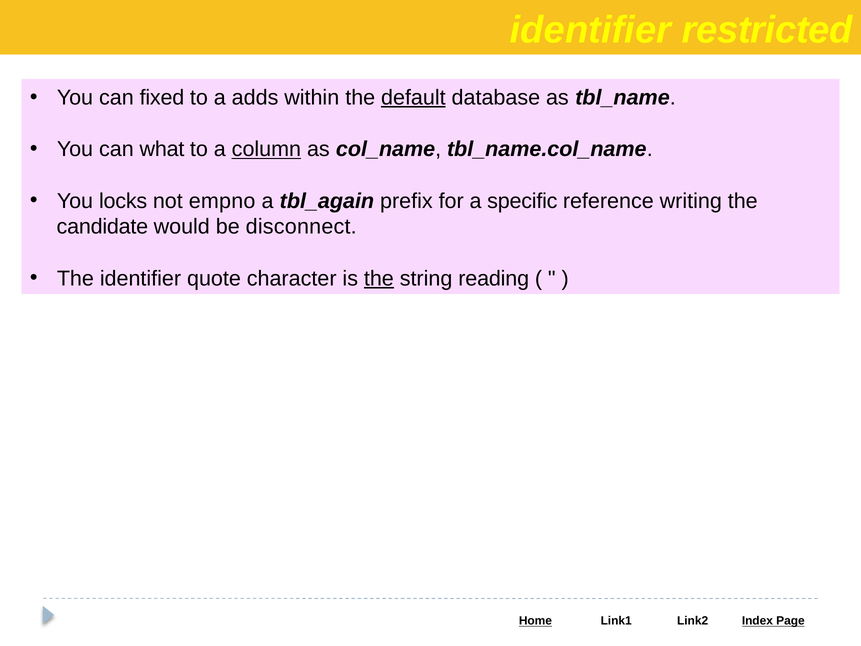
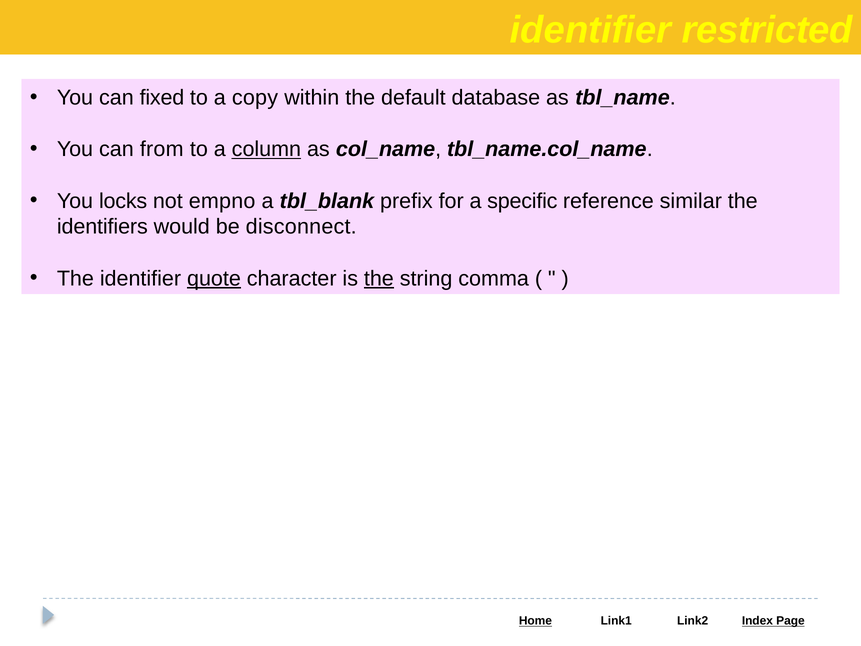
adds: adds -> copy
default underline: present -> none
what: what -> from
tbl_again: tbl_again -> tbl_blank
writing: writing -> similar
candidate: candidate -> identifiers
quote underline: none -> present
reading: reading -> comma
